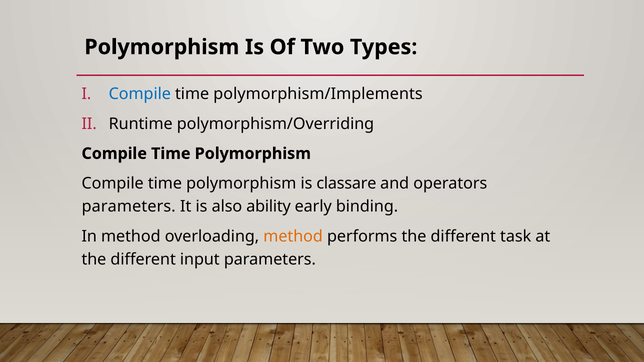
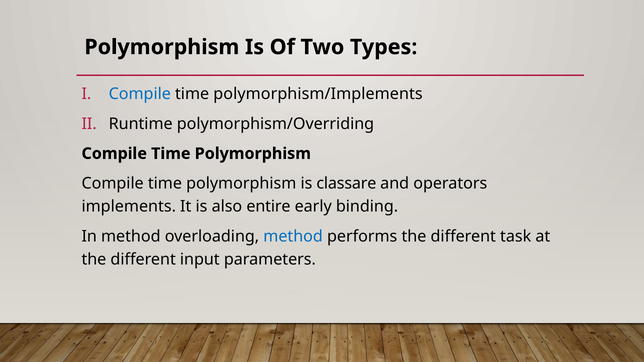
parameters at (129, 207): parameters -> implements
ability: ability -> entire
method at (293, 237) colour: orange -> blue
